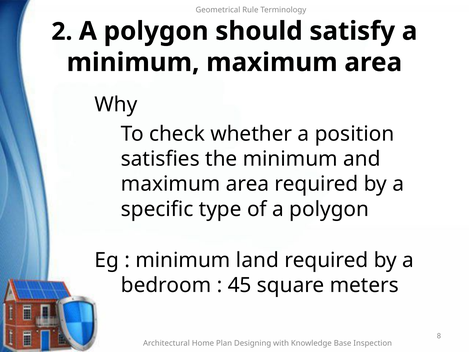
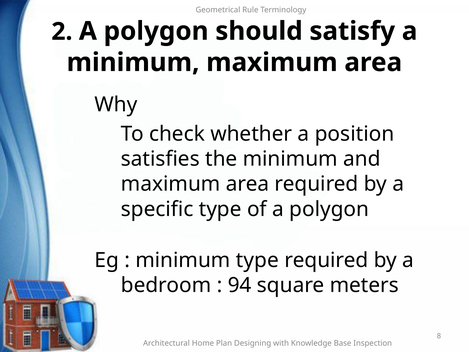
minimum land: land -> type
45: 45 -> 94
